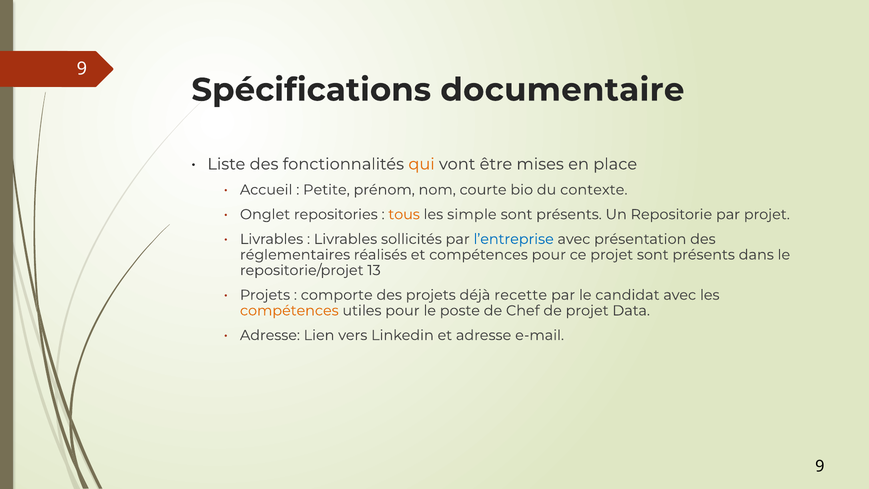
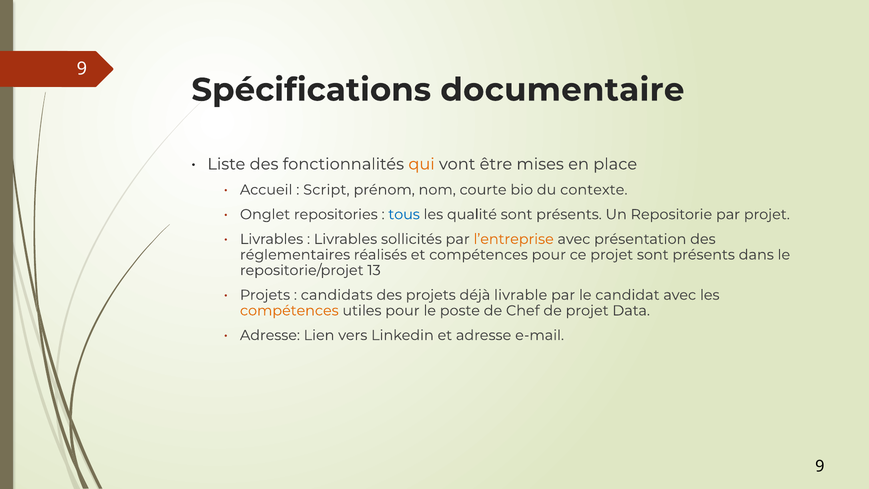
Petite: Petite -> Script
tous colour: orange -> blue
simple: simple -> qualité
l’entreprise colour: blue -> orange
comporte: comporte -> candidats
recette: recette -> livrable
